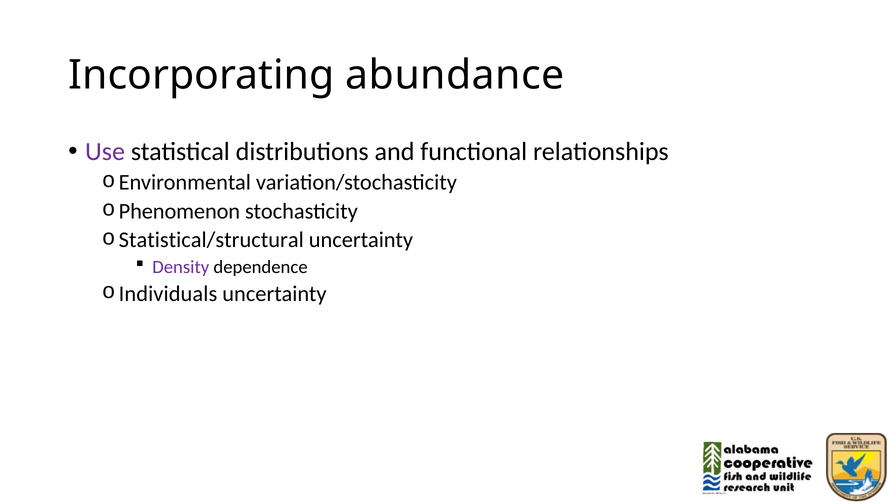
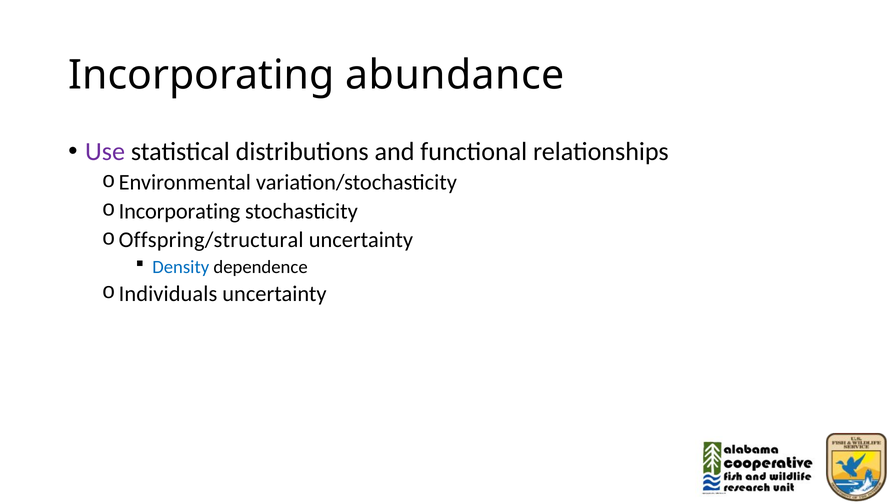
Phenomenon at (179, 211): Phenomenon -> Incorporating
Statistical/structural: Statistical/structural -> Offspring/structural
Density colour: purple -> blue
